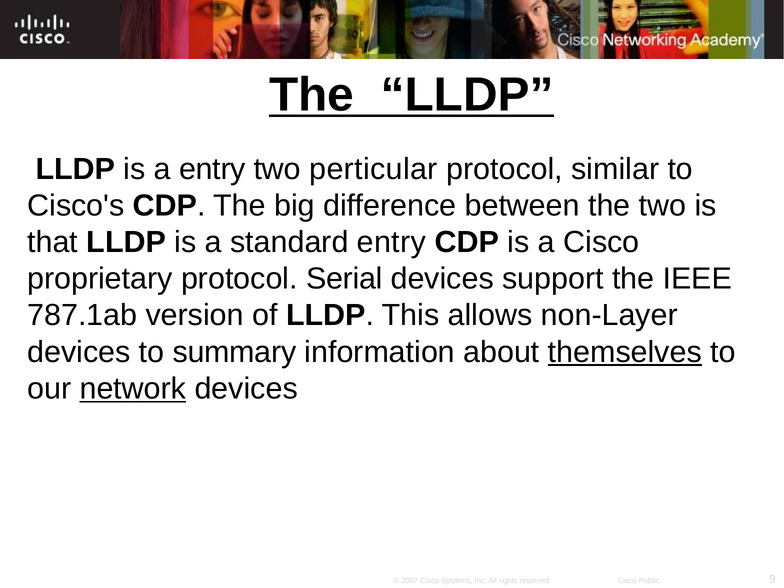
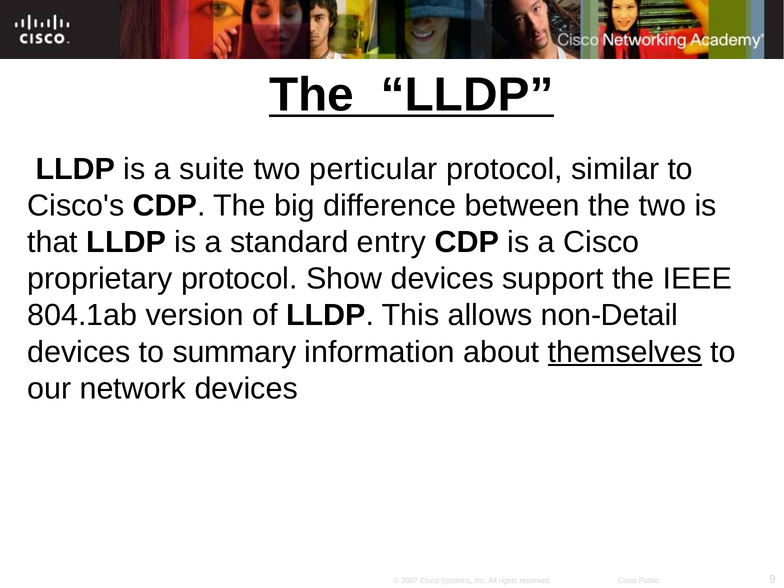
a entry: entry -> suite
Serial: Serial -> Show
787.1ab: 787.1ab -> 804.1ab
non-Layer: non-Layer -> non-Detail
network underline: present -> none
